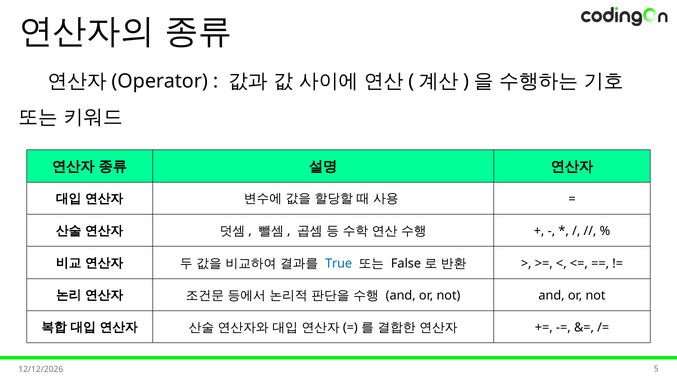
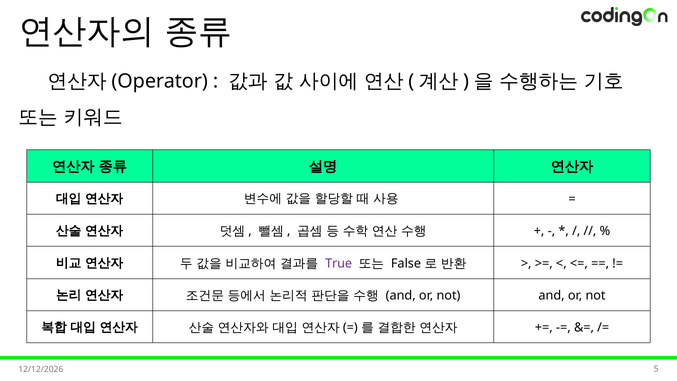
True colour: blue -> purple
